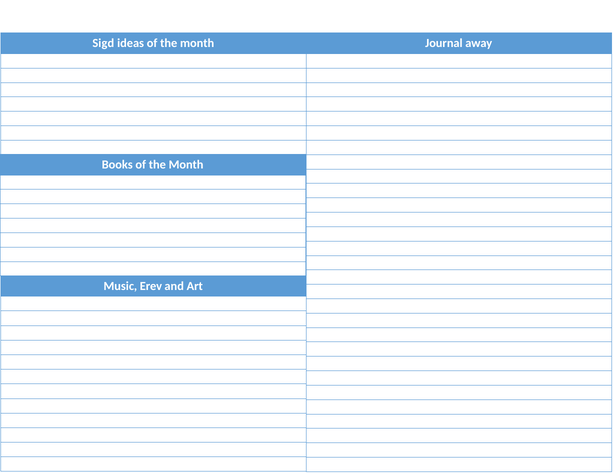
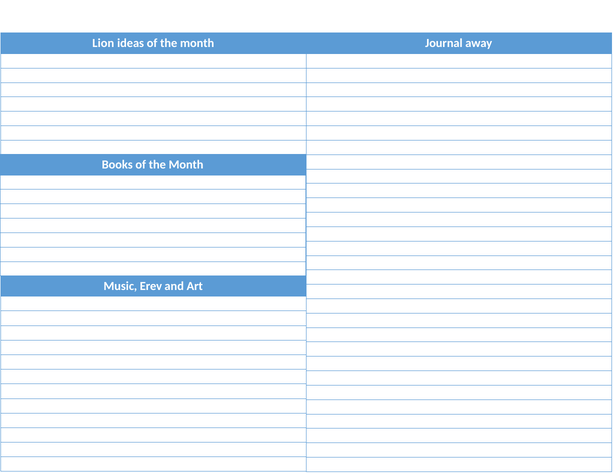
Sigd: Sigd -> Lion
